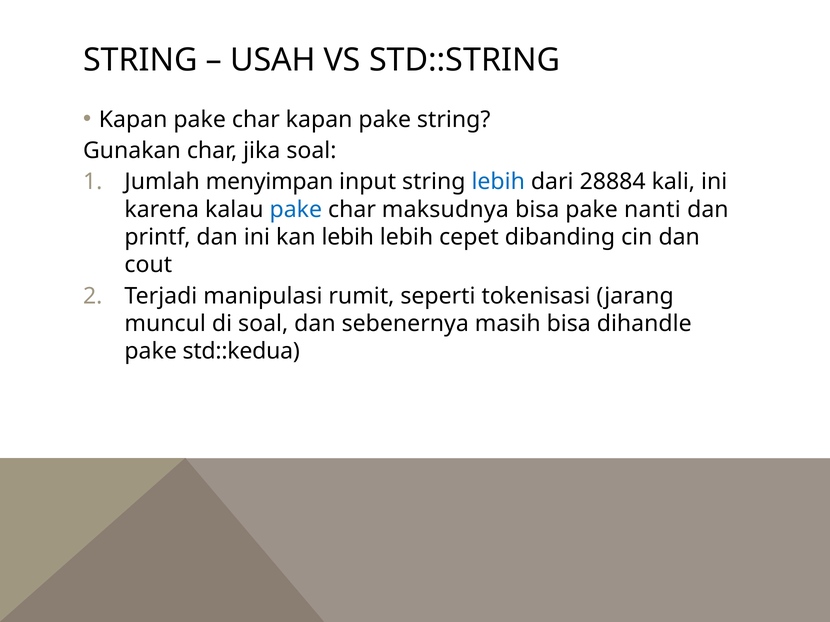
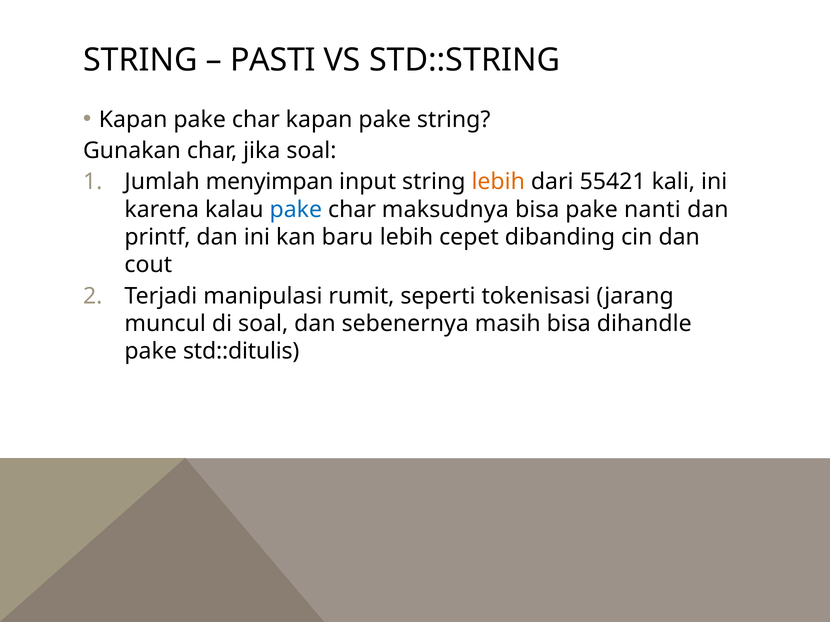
USAH: USAH -> PASTI
lebih at (498, 182) colour: blue -> orange
28884: 28884 -> 55421
kan lebih: lebih -> baru
std::kedua: std::kedua -> std::ditulis
